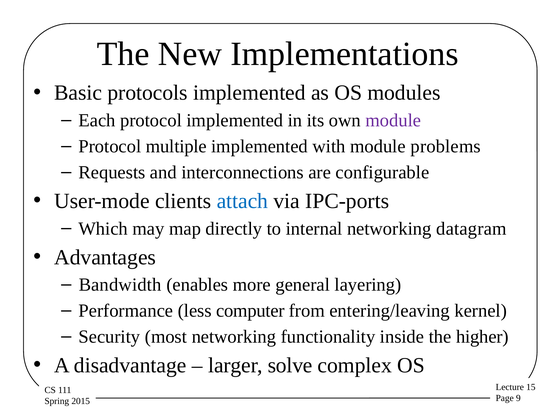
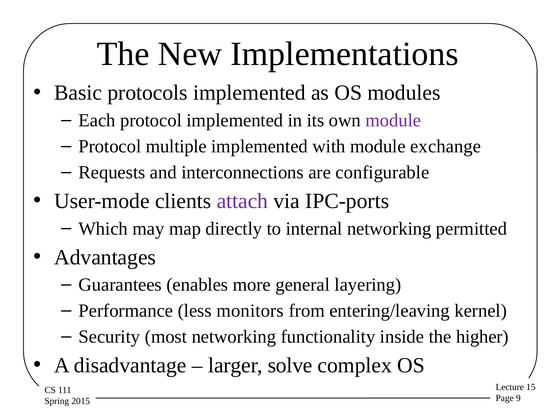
problems: problems -> exchange
attach colour: blue -> purple
datagram: datagram -> permitted
Bandwidth: Bandwidth -> Guarantees
computer: computer -> monitors
